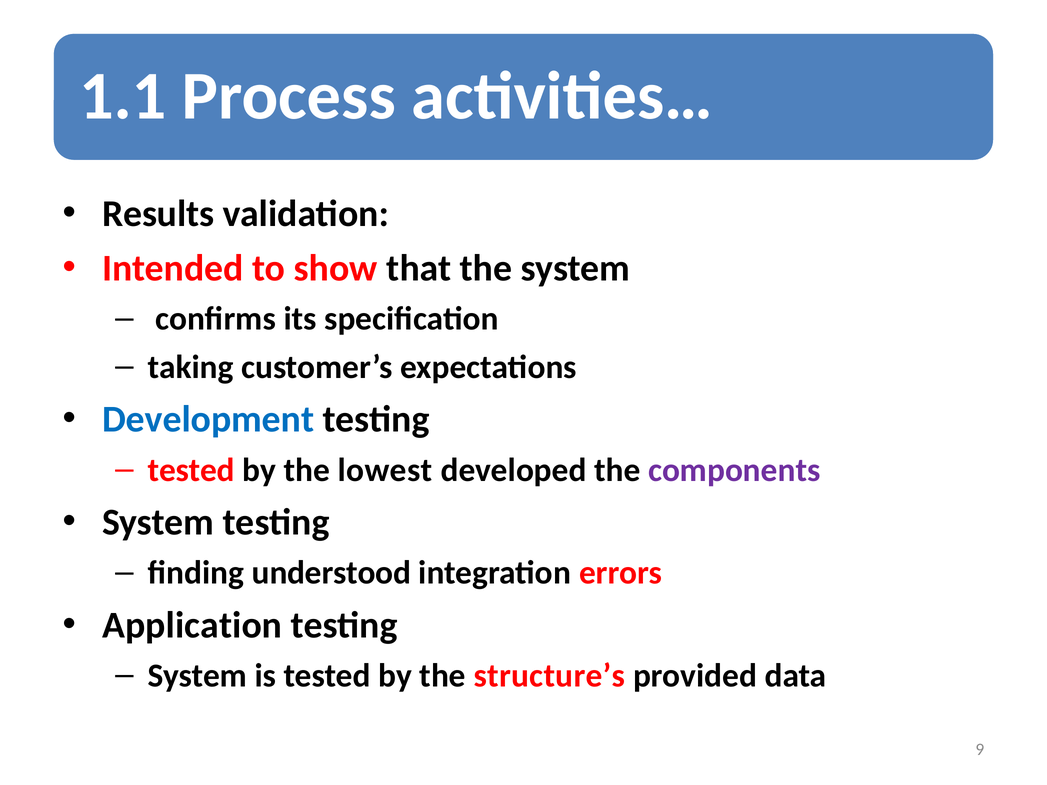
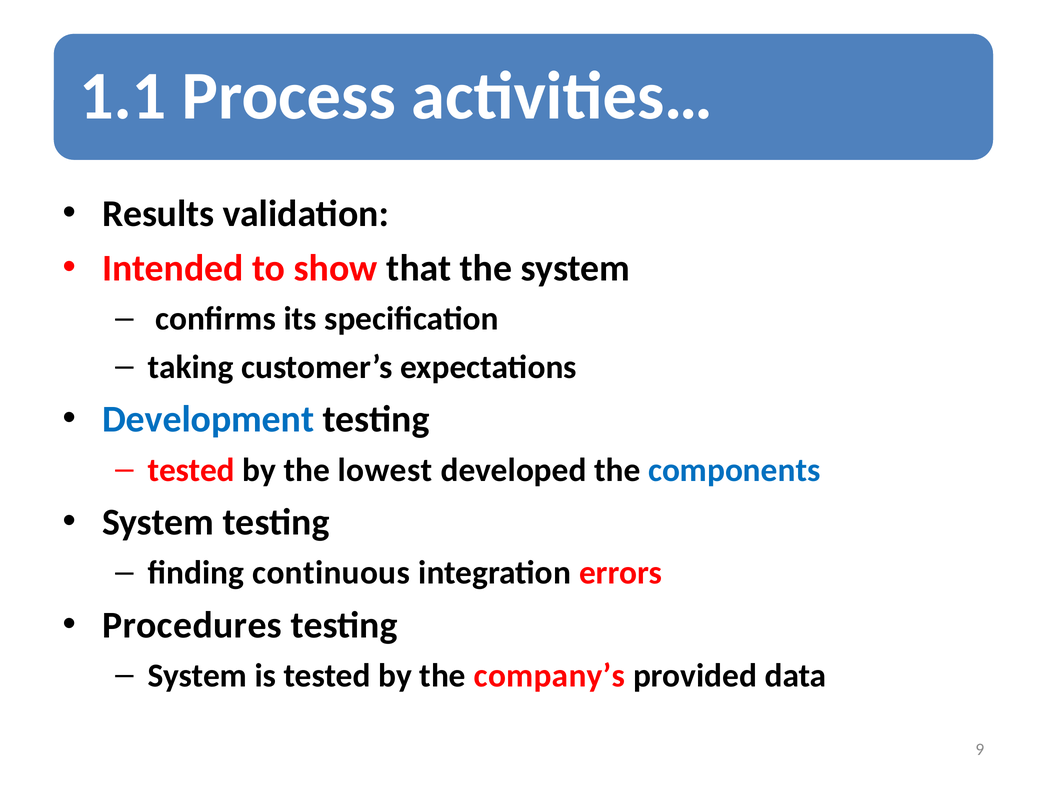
components colour: purple -> blue
understood: understood -> continuous
Application: Application -> Procedures
structure’s: structure’s -> company’s
